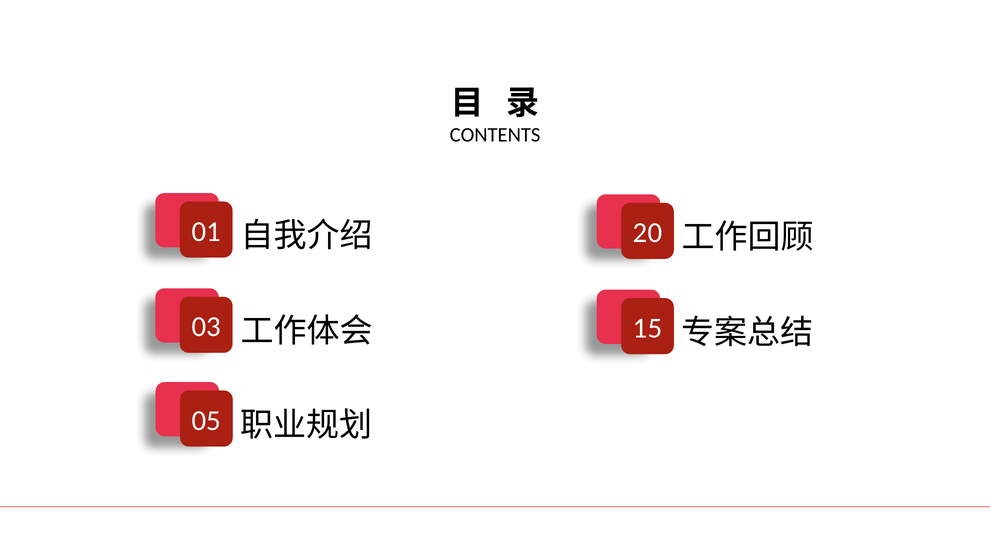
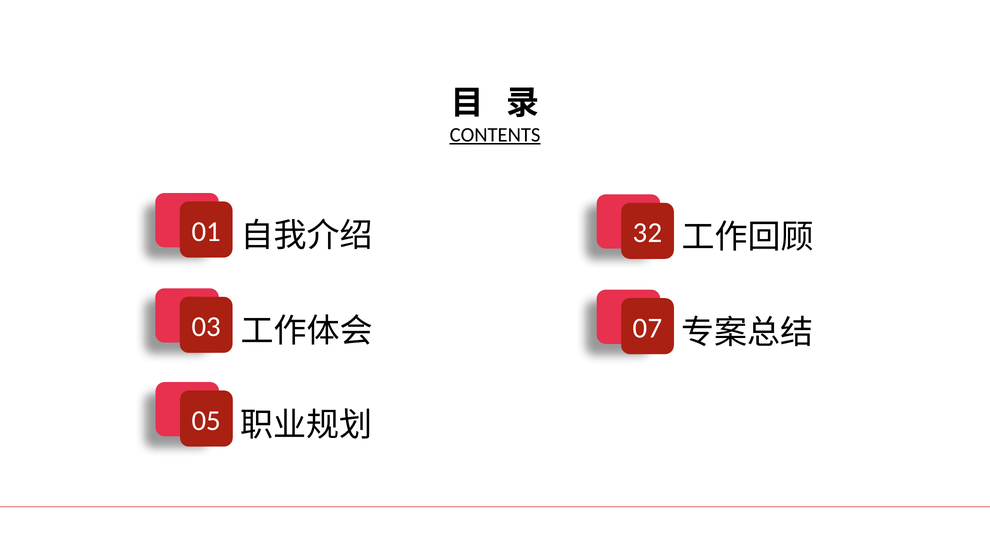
CONTENTS underline: none -> present
20: 20 -> 32
15: 15 -> 07
